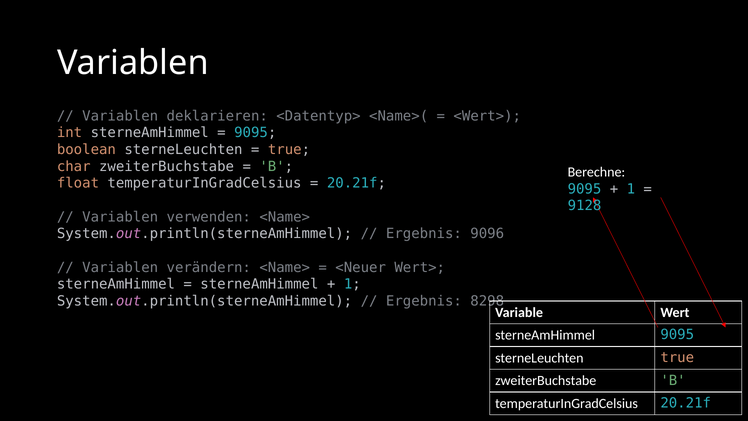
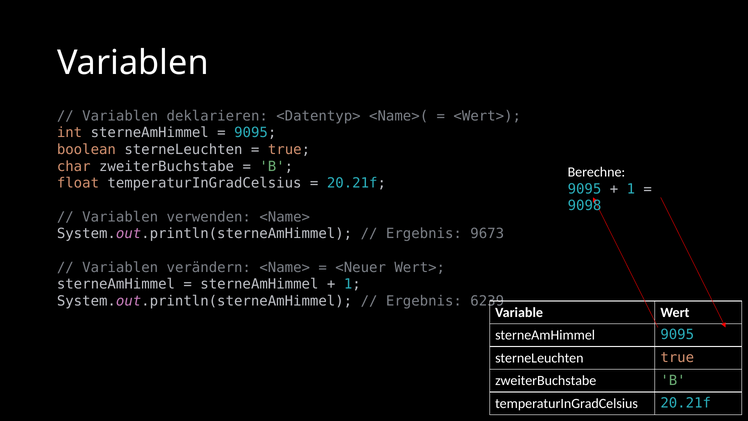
9128: 9128 -> 9098
9096: 9096 -> 9673
8298: 8298 -> 6239
